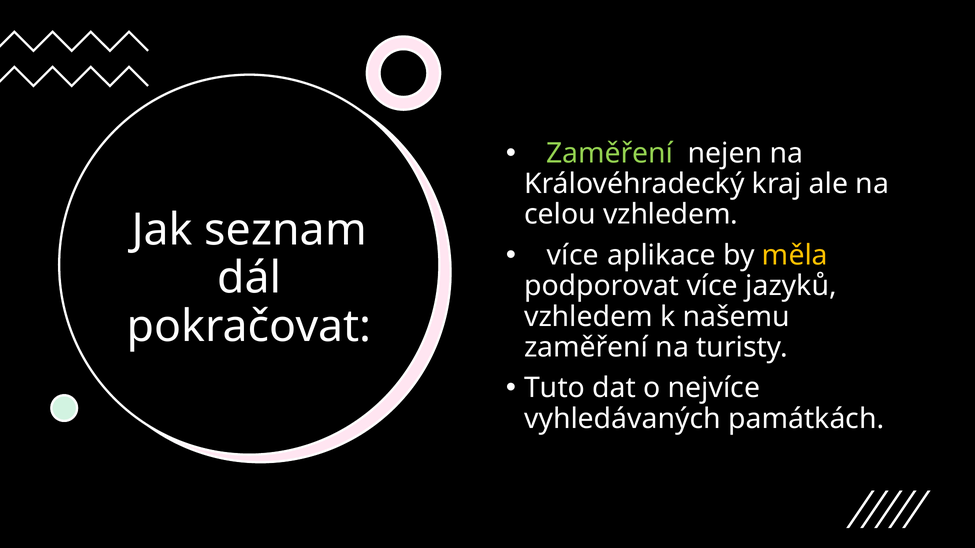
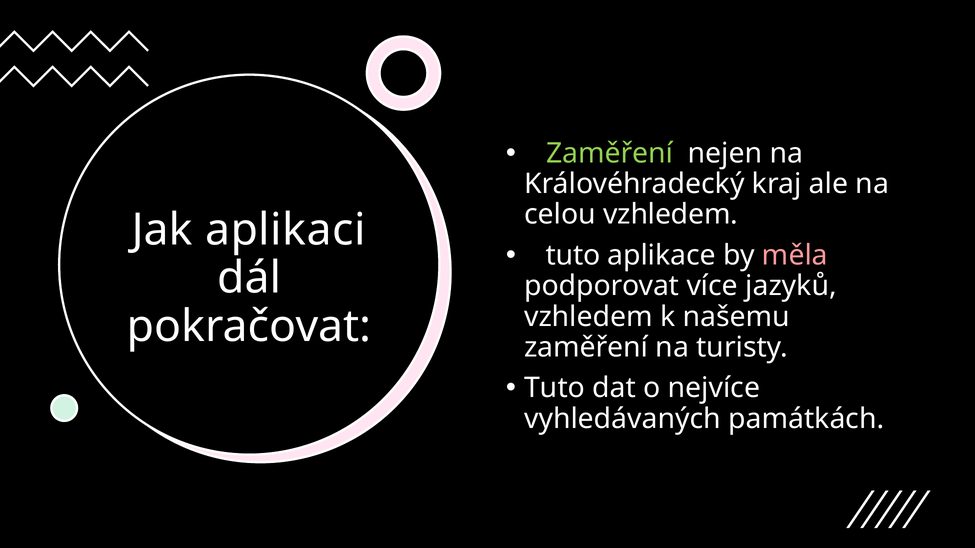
seznam: seznam -> aplikaci
více at (573, 256): více -> tuto
měla colour: yellow -> pink
